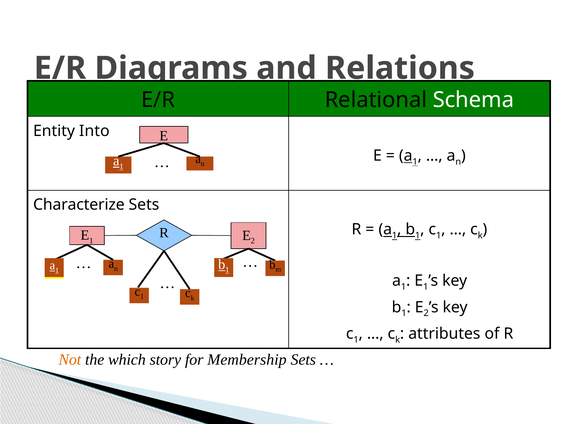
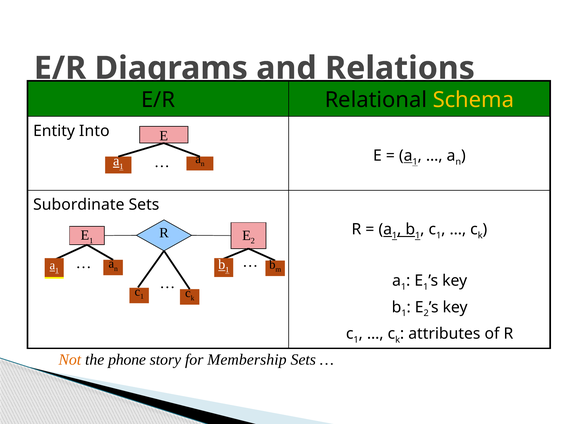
Schema colour: white -> yellow
Characterize: Characterize -> Subordinate
which: which -> phone
